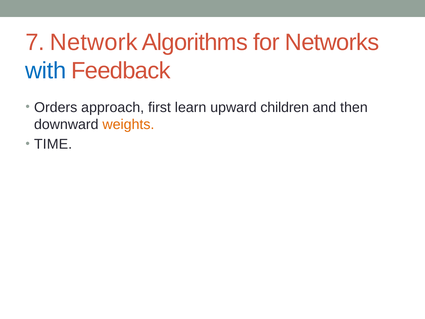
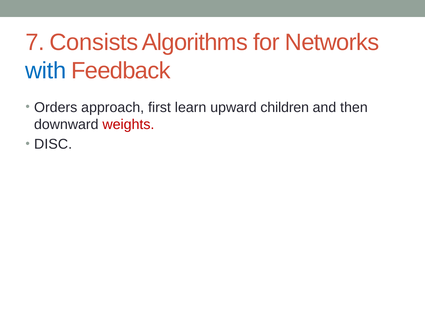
Network: Network -> Consists
weights colour: orange -> red
TIME: TIME -> DISC
